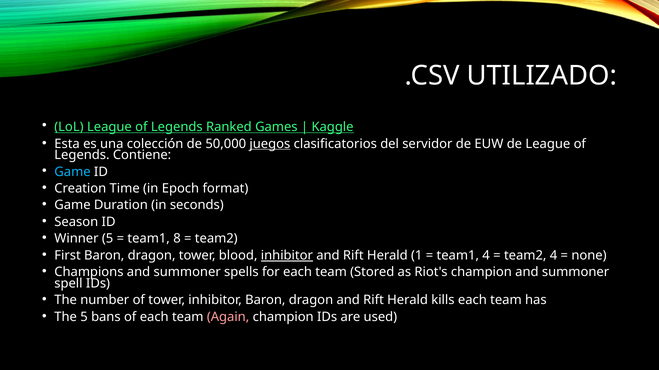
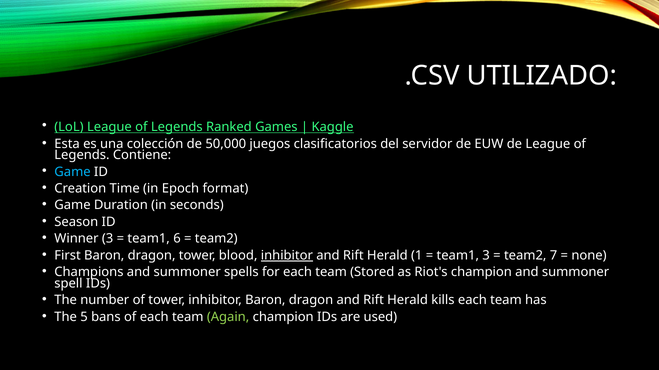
juegos underline: present -> none
Winner 5: 5 -> 3
8: 8 -> 6
team1 4: 4 -> 3
team2 4: 4 -> 7
Again colour: pink -> light green
